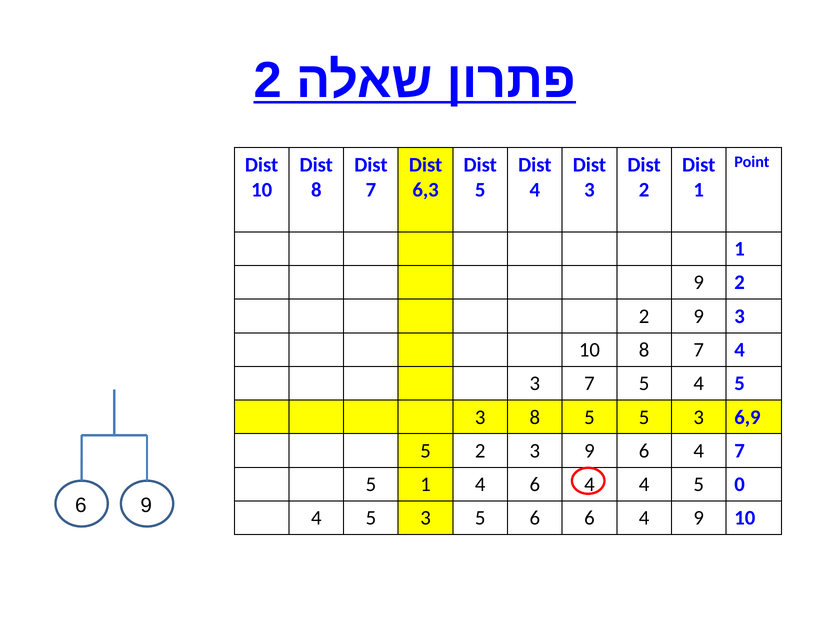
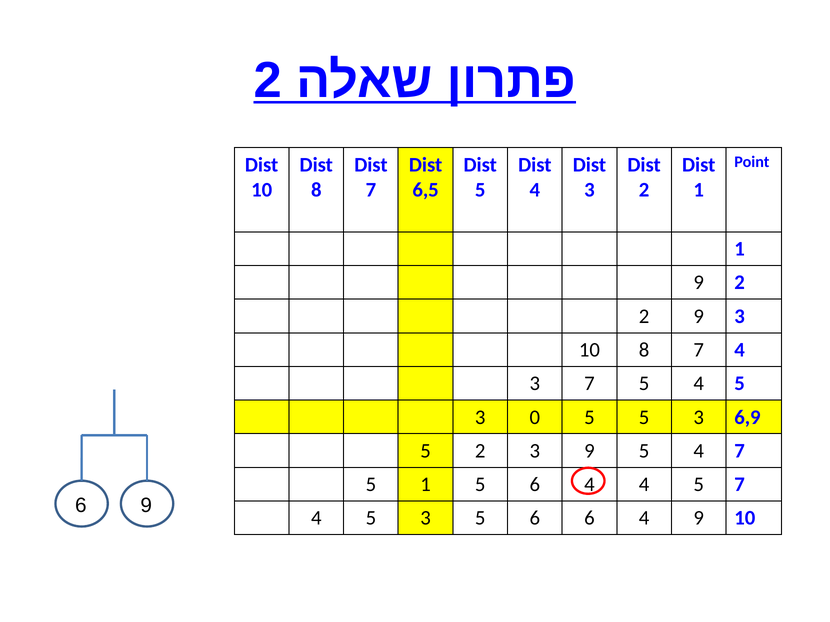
6,3: 6,3 -> 6,5
3 8: 8 -> 0
9 6: 6 -> 5
1 4: 4 -> 5
5 0: 0 -> 7
